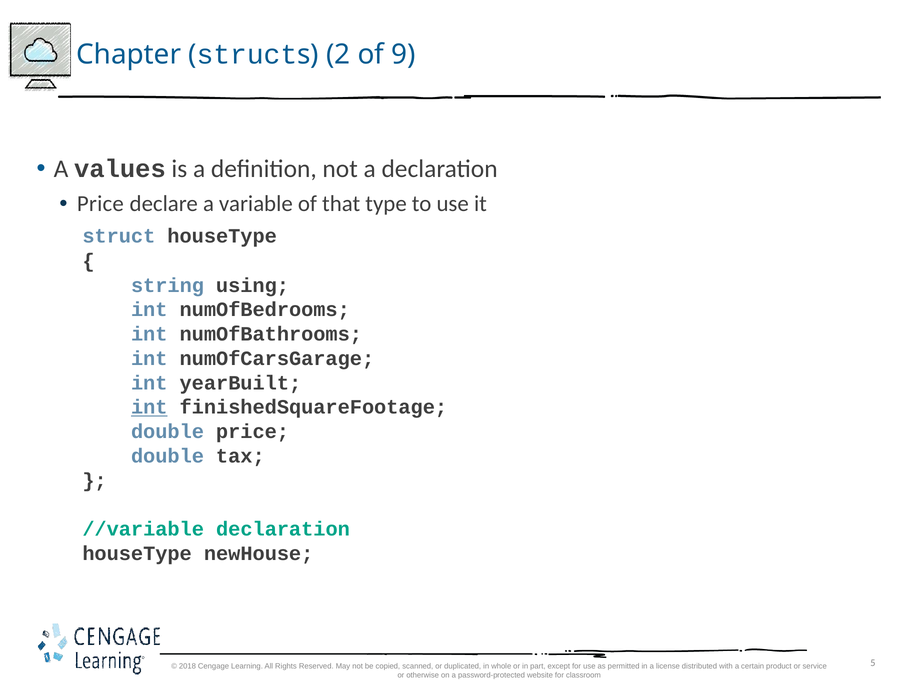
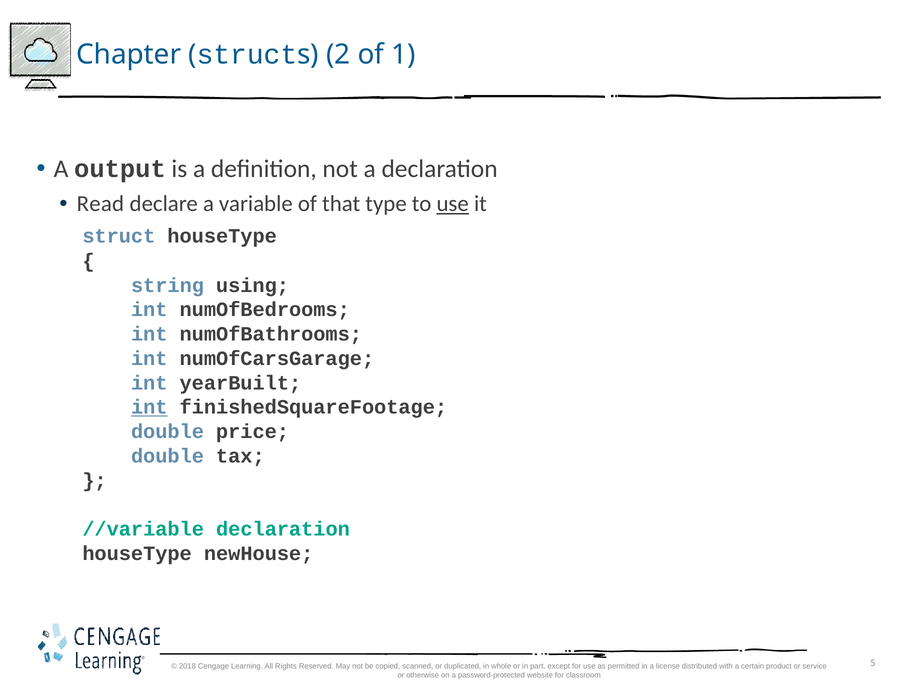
9: 9 -> 1
values: values -> output
Price at (100, 204): Price -> Read
use at (453, 204) underline: none -> present
